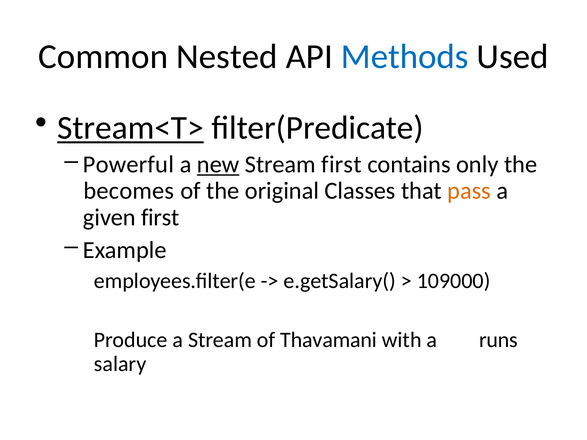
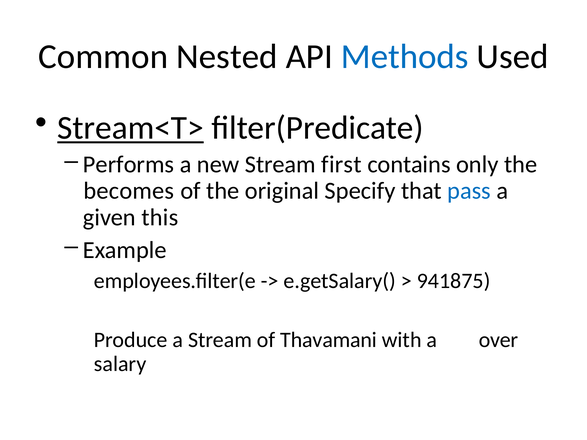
Powerful: Powerful -> Performs
new underline: present -> none
Classes: Classes -> Specify
pass colour: orange -> blue
given first: first -> this
109000: 109000 -> 941875
runs: runs -> over
